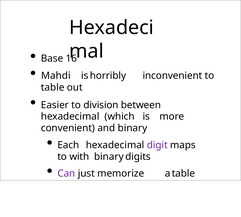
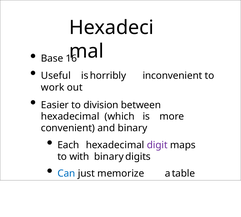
Mahdi: Mahdi -> Useful
table: table -> work
Can colour: purple -> blue
